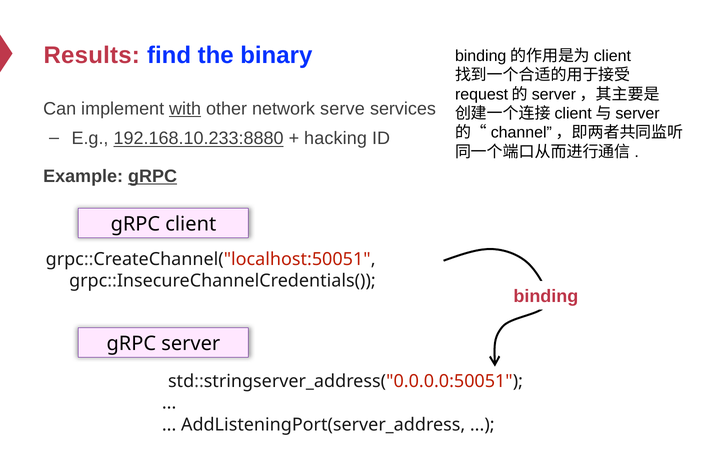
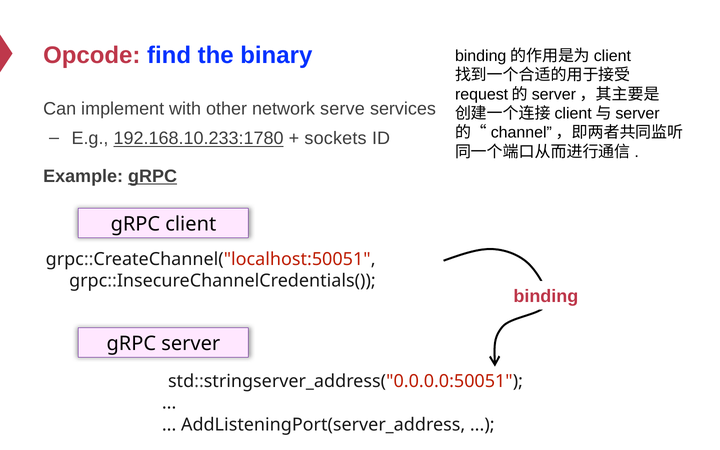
Results: Results -> Opcode
with underline: present -> none
192.168.10.233:8880: 192.168.10.233:8880 -> 192.168.10.233:1780
hacking: hacking -> sockets
